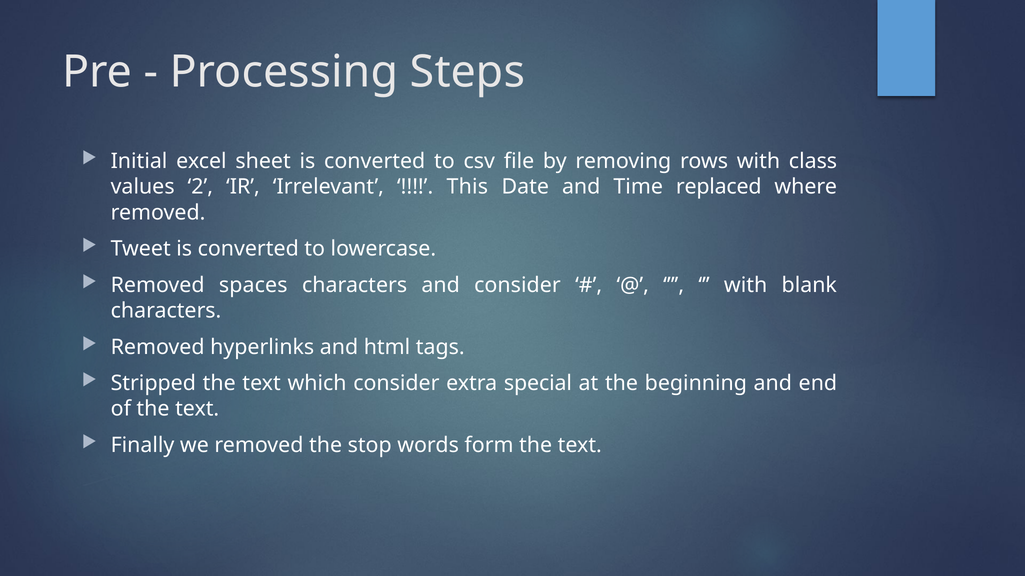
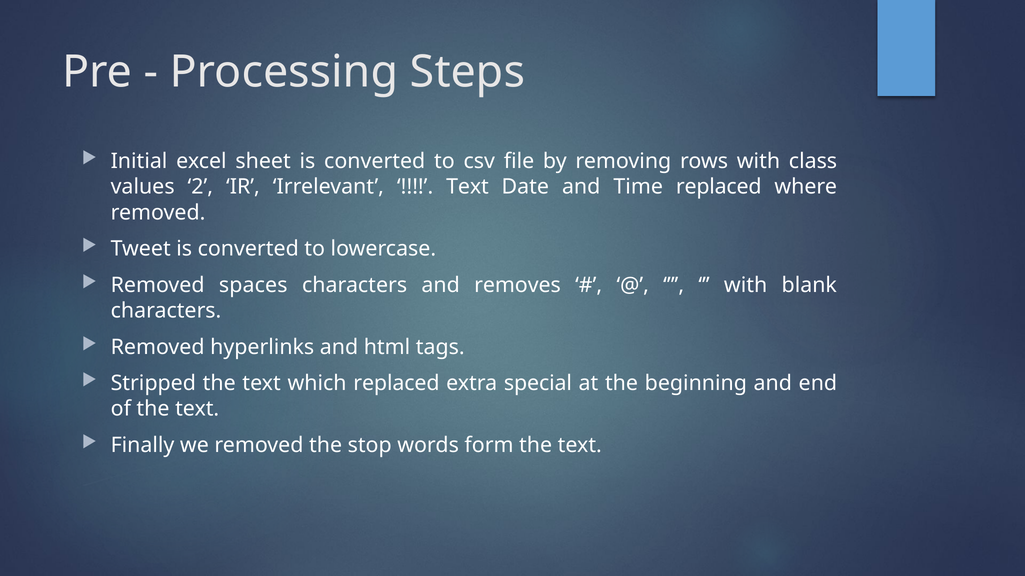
This at (467, 187): This -> Text
and consider: consider -> removes
which consider: consider -> replaced
